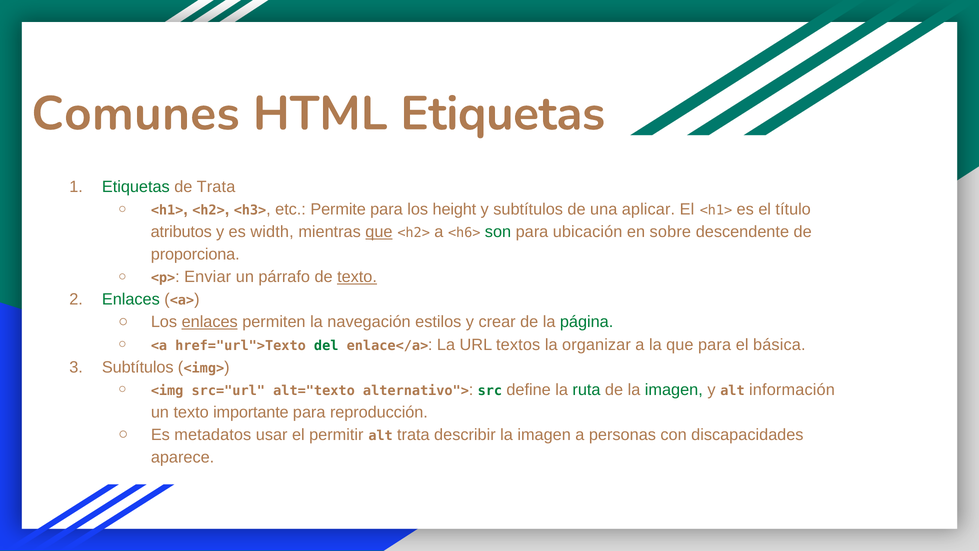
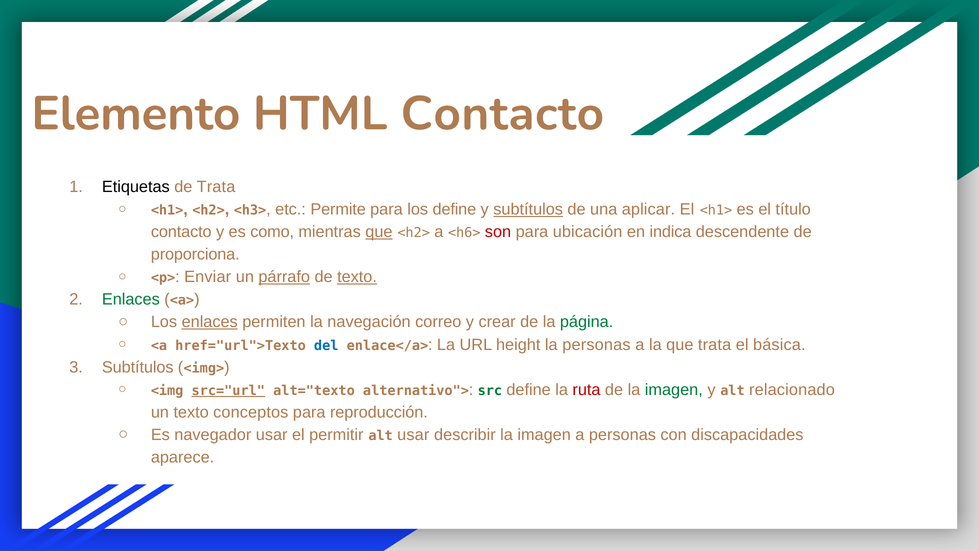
Comunes: Comunes -> Elemento
HTML Etiquetas: Etiquetas -> Contacto
Etiquetas at (136, 187) colour: green -> black
los height: height -> define
subtítulos at (528, 209) underline: none -> present
atributos at (181, 232): atributos -> contacto
width: width -> como
son colour: green -> red
sobre: sobre -> indica
párrafo underline: none -> present
estilos: estilos -> correo
del colour: green -> blue
textos: textos -> height
la organizar: organizar -> personas
que para: para -> trata
src="url underline: none -> present
ruta colour: green -> red
información: información -> relacionado
importante: importante -> conceptos
metadatos: metadatos -> navegador
alt trata: trata -> usar
